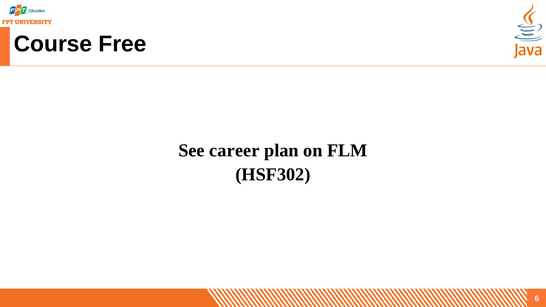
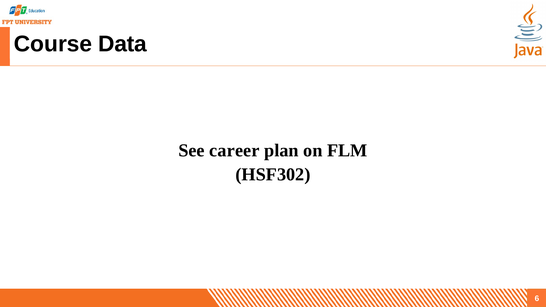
Free: Free -> Data
